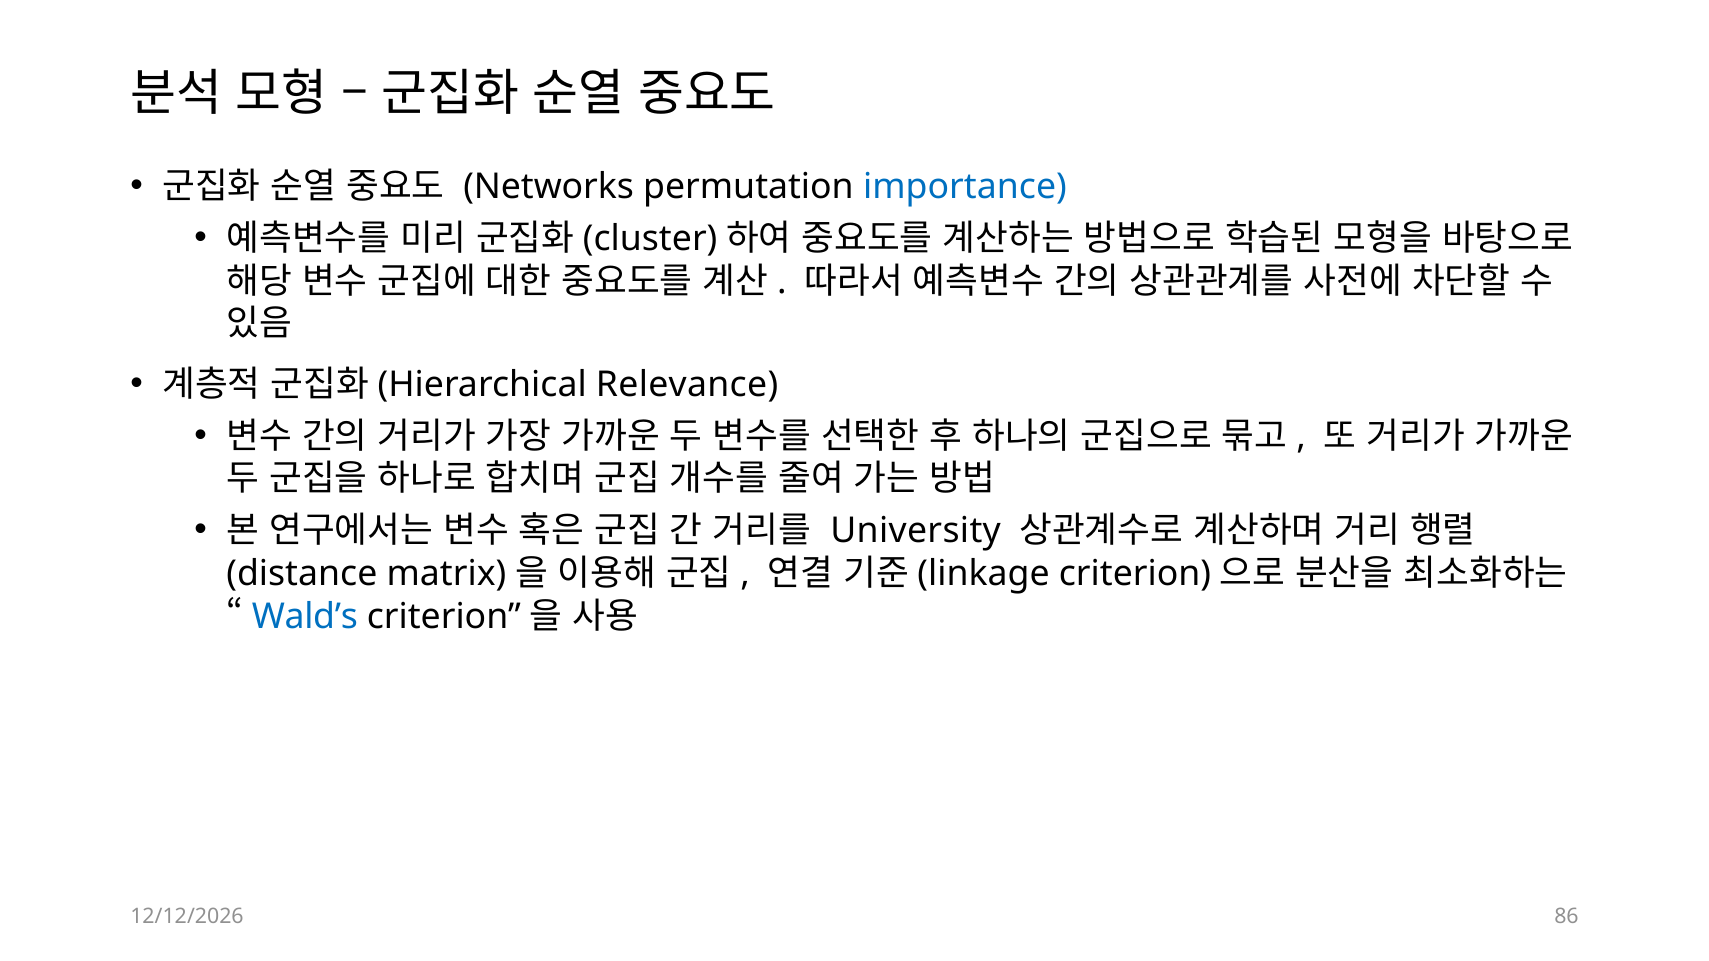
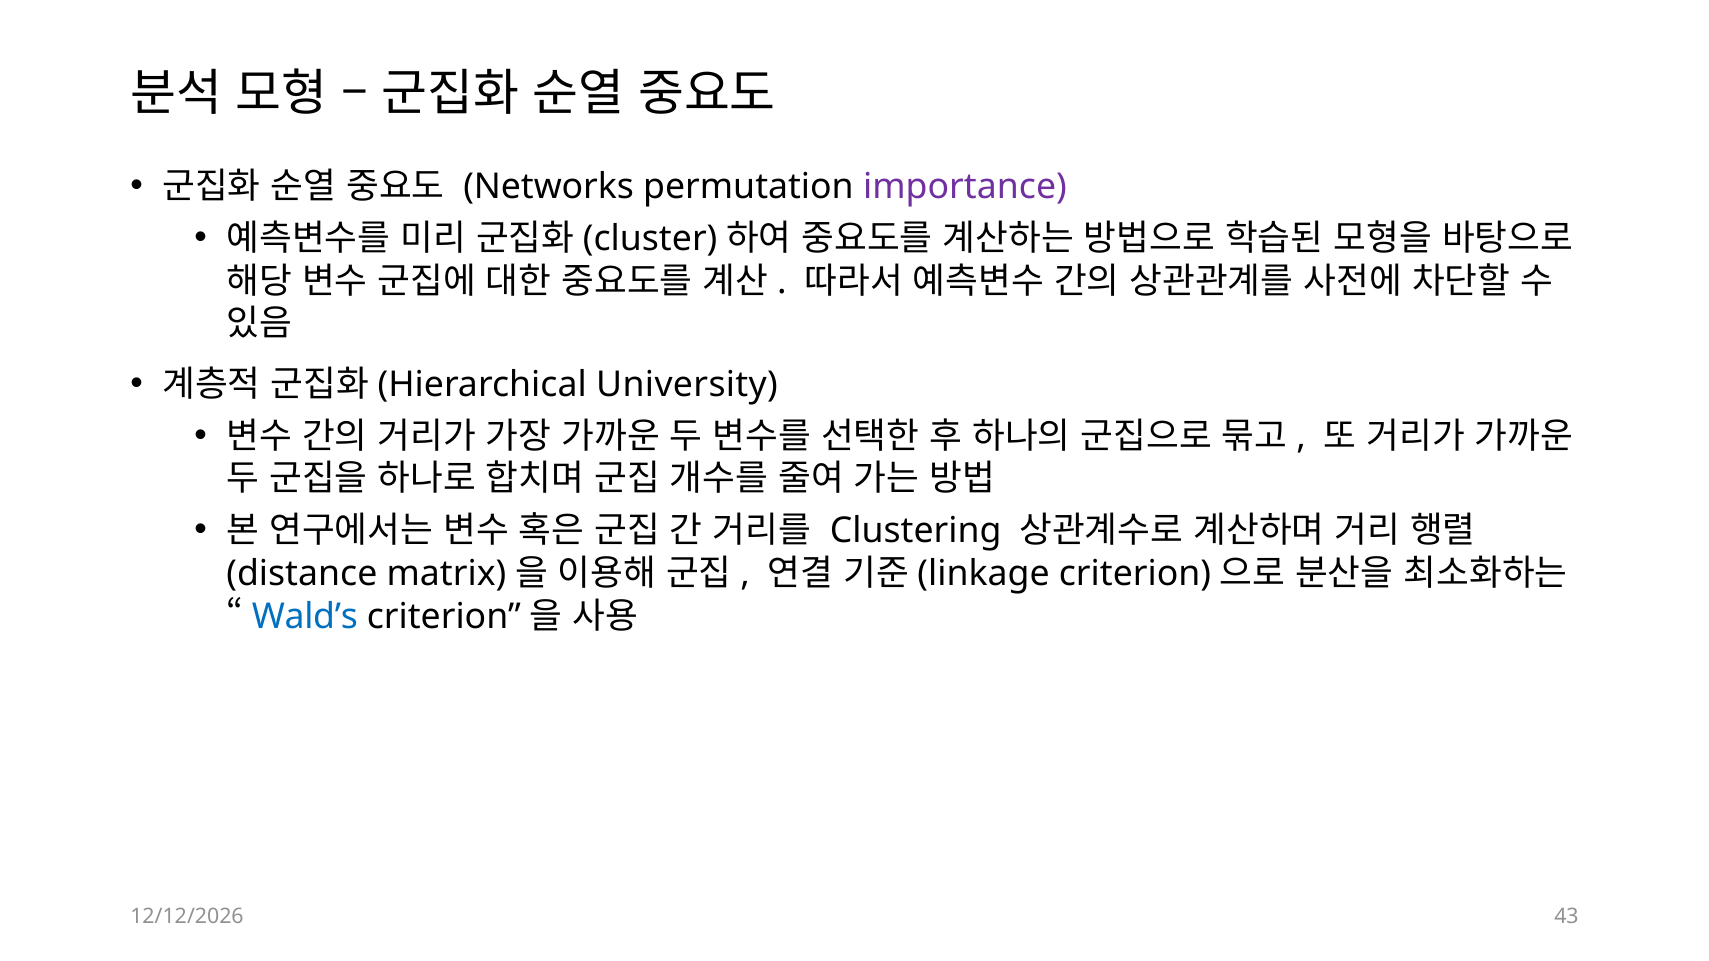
importance colour: blue -> purple
Relevance: Relevance -> University
University: University -> Clustering
86: 86 -> 43
